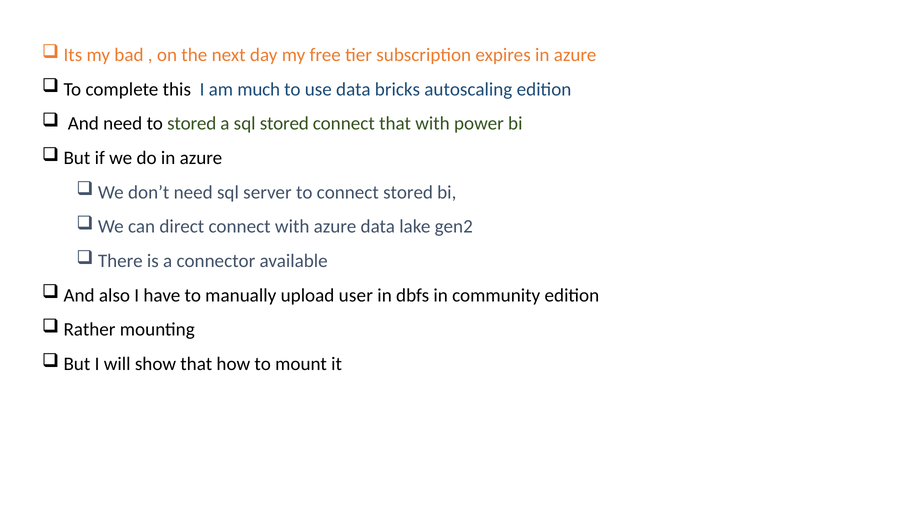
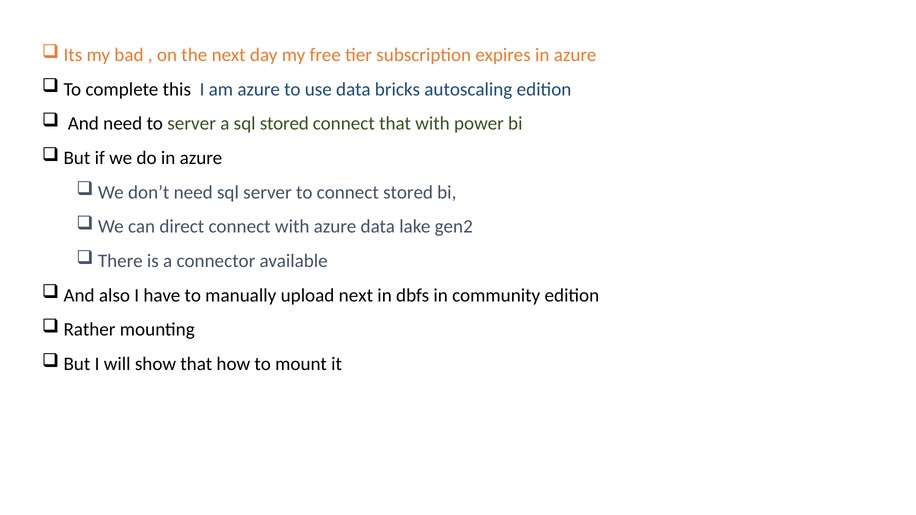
am much: much -> azure
to stored: stored -> server
upload user: user -> next
